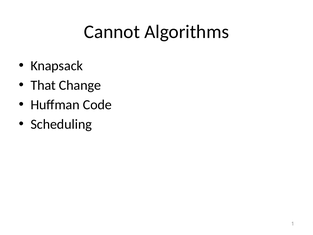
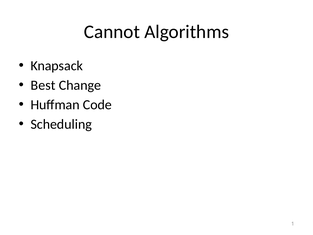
That: That -> Best
